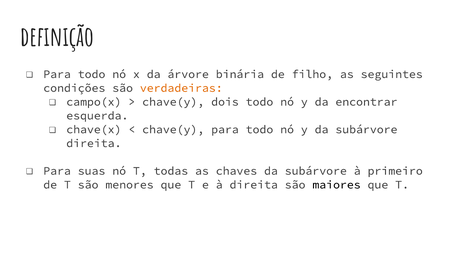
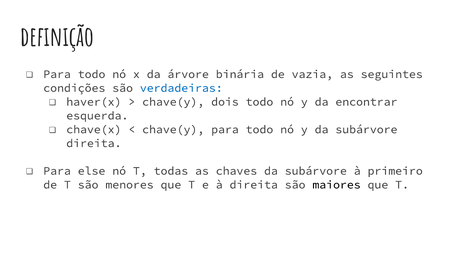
filho: filho -> vazia
verdadeiras colour: orange -> blue
campo(x: campo(x -> haver(x
suas: suas -> else
